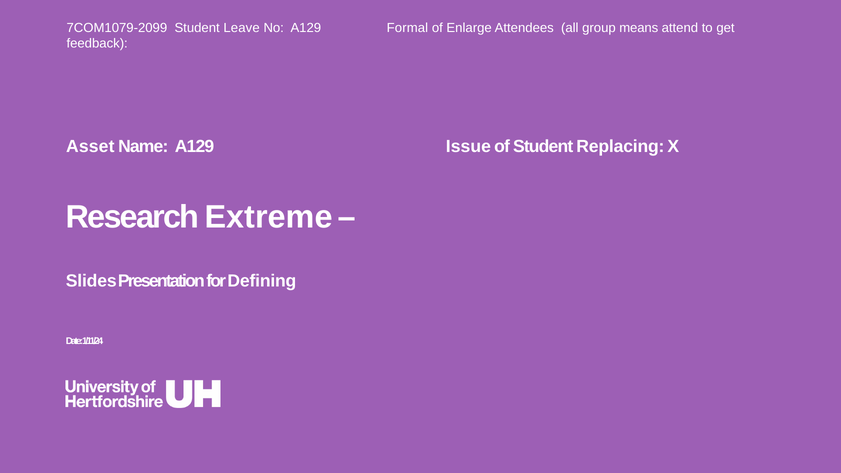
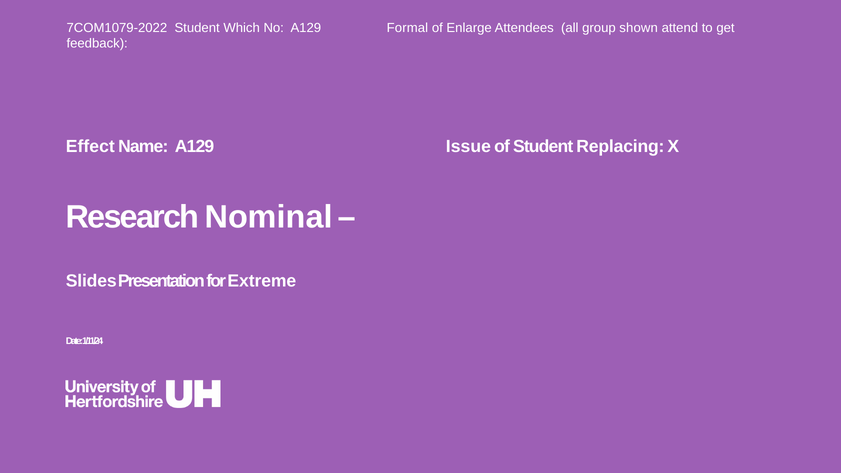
7COM1079-2099: 7COM1079-2099 -> 7COM1079-2022
Leave: Leave -> Which
means: means -> shown
Asset: Asset -> Effect
Extreme: Extreme -> Nominal
Defining: Defining -> Extreme
